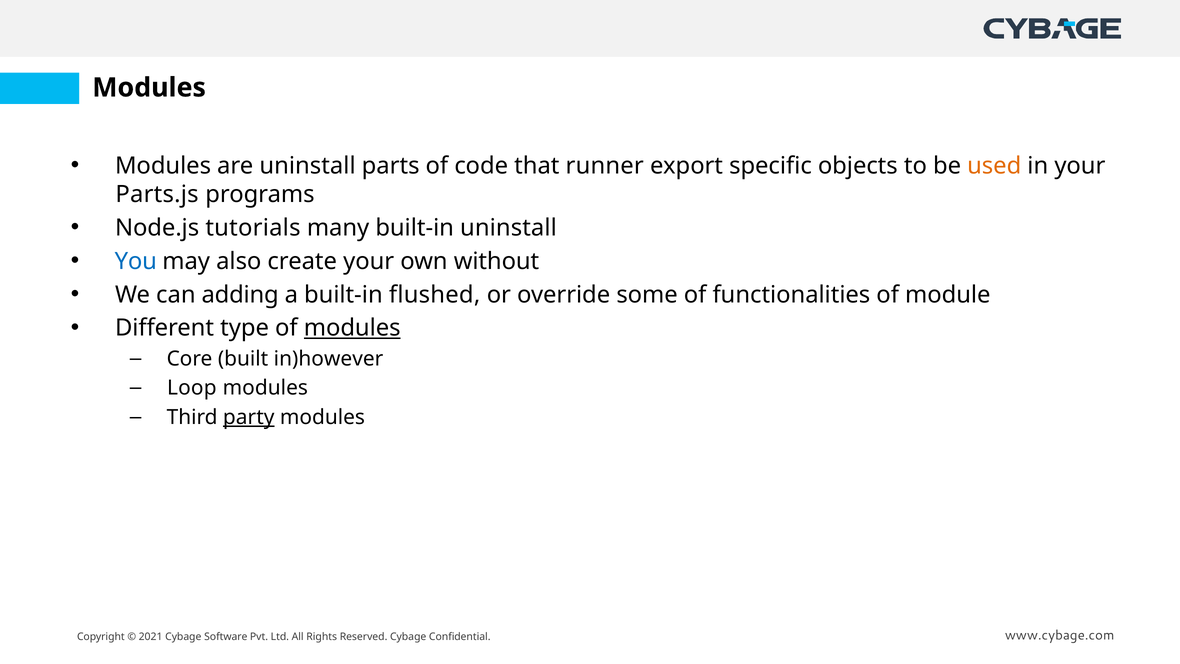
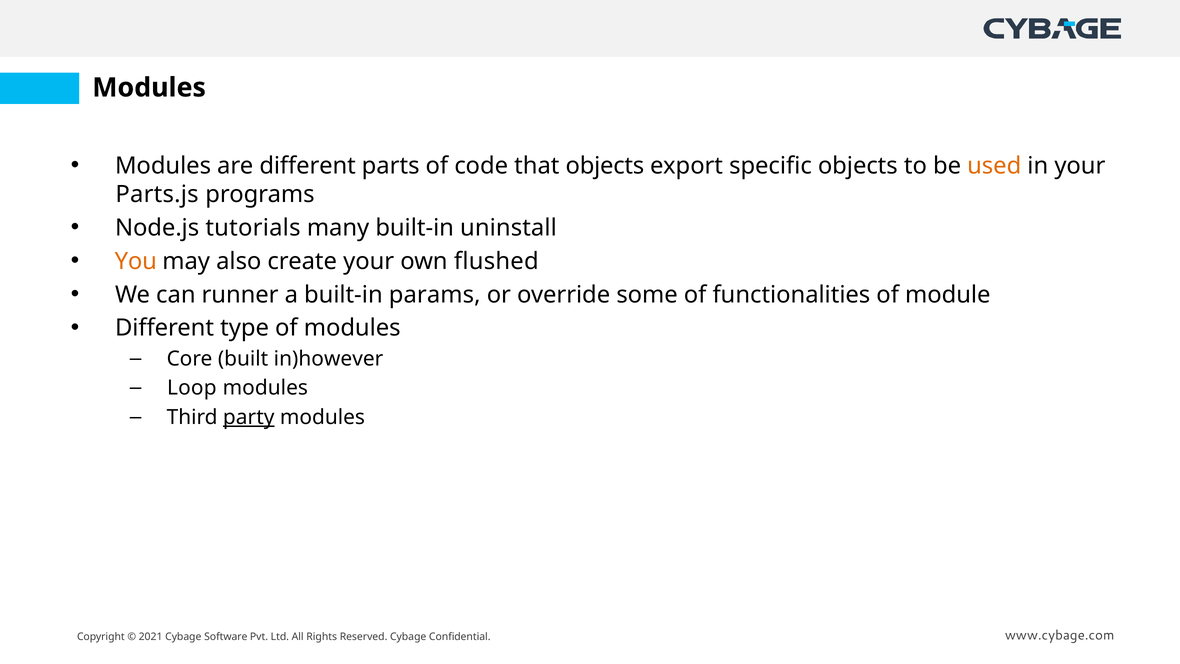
are uninstall: uninstall -> different
that runner: runner -> objects
You colour: blue -> orange
without: without -> flushed
adding: adding -> runner
flushed: flushed -> params
modules at (352, 328) underline: present -> none
